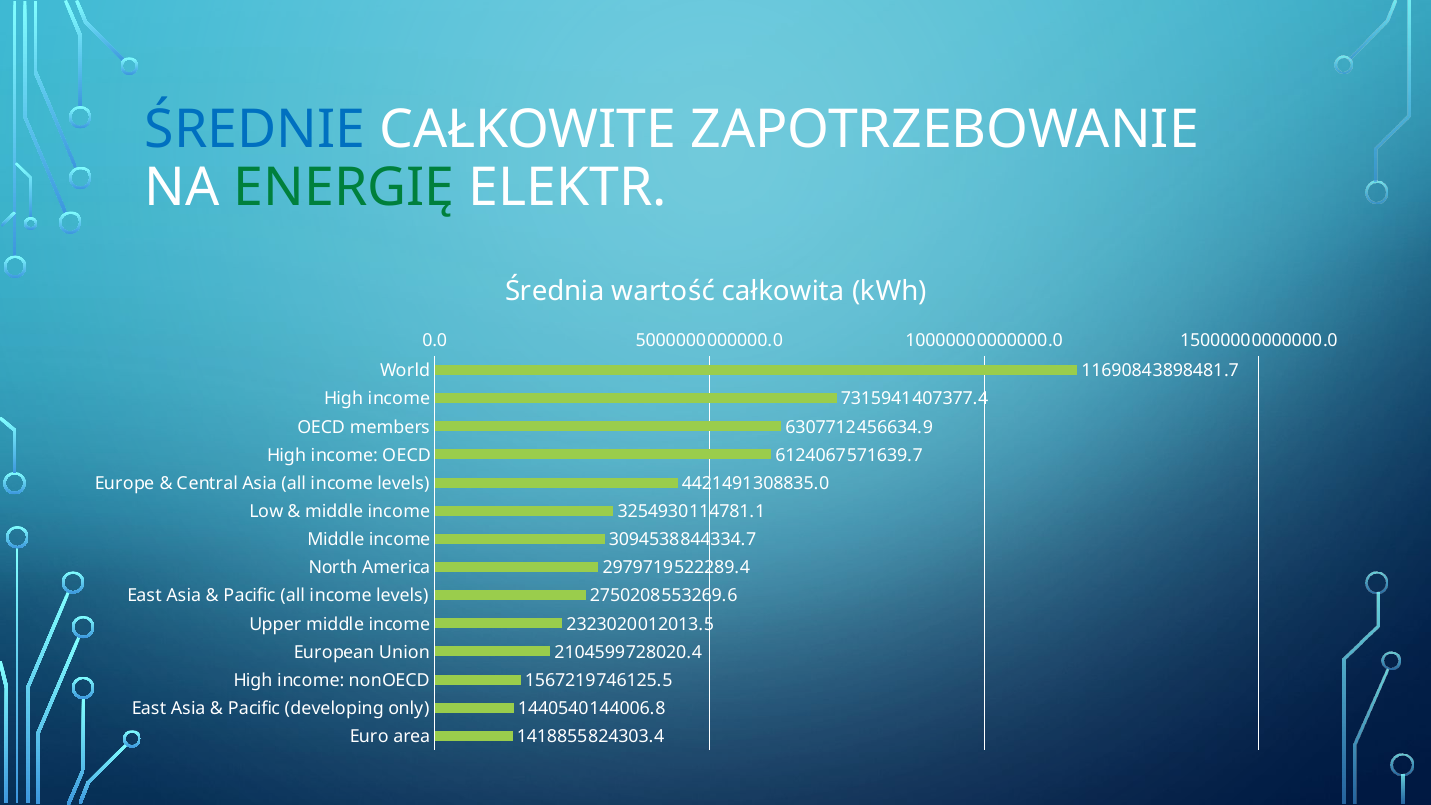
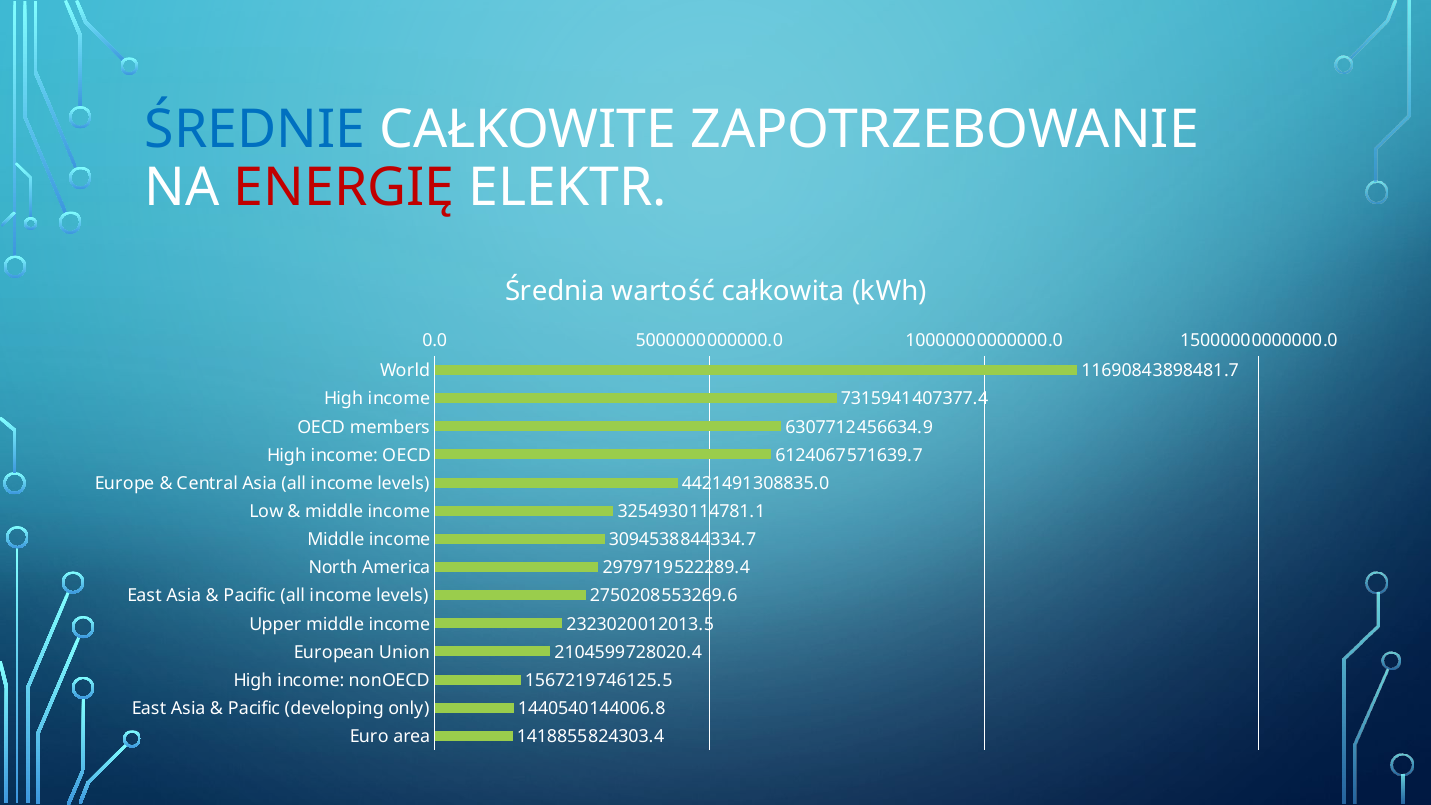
ENERGIĘ colour: green -> red
